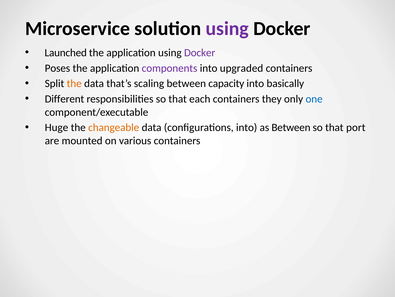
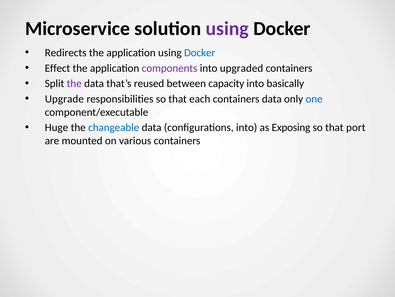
Launched: Launched -> Redirects
Docker at (200, 53) colour: purple -> blue
Poses: Poses -> Effect
the at (74, 83) colour: orange -> purple
scaling: scaling -> reused
Different: Different -> Upgrade
containers they: they -> data
changeable colour: orange -> blue
as Between: Between -> Exposing
